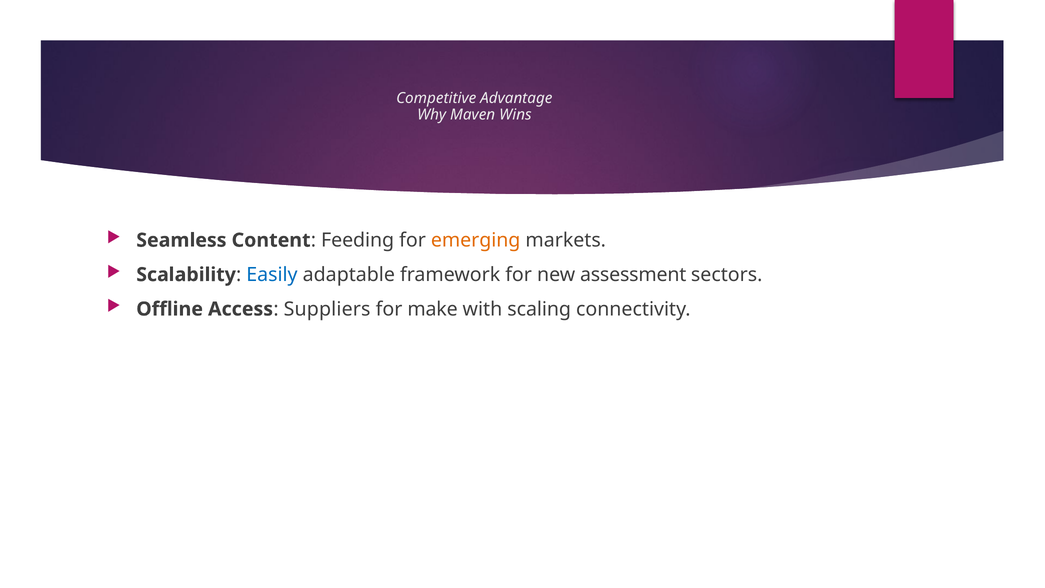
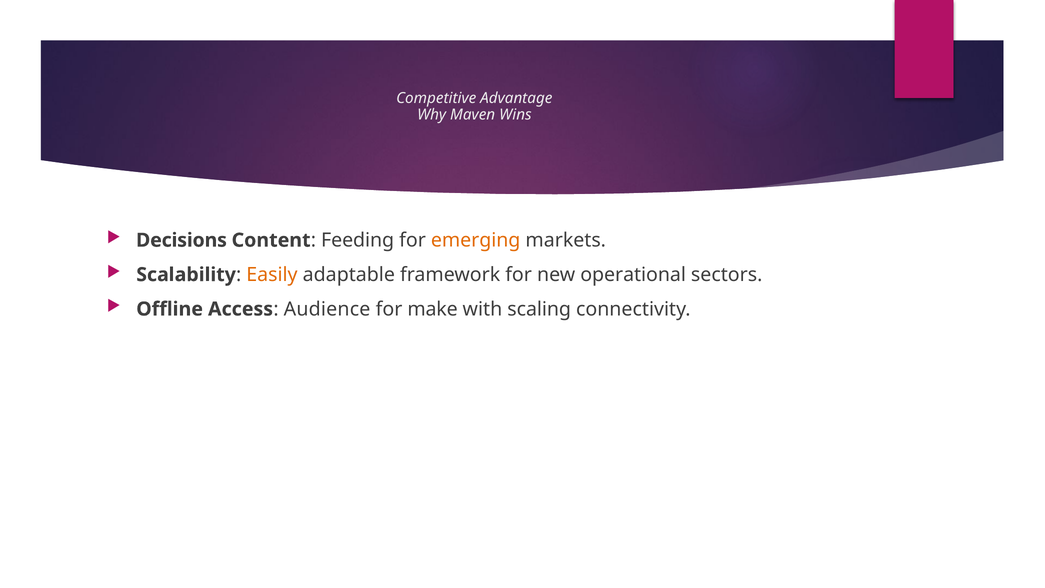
Seamless: Seamless -> Decisions
Easily colour: blue -> orange
assessment: assessment -> operational
Suppliers: Suppliers -> Audience
